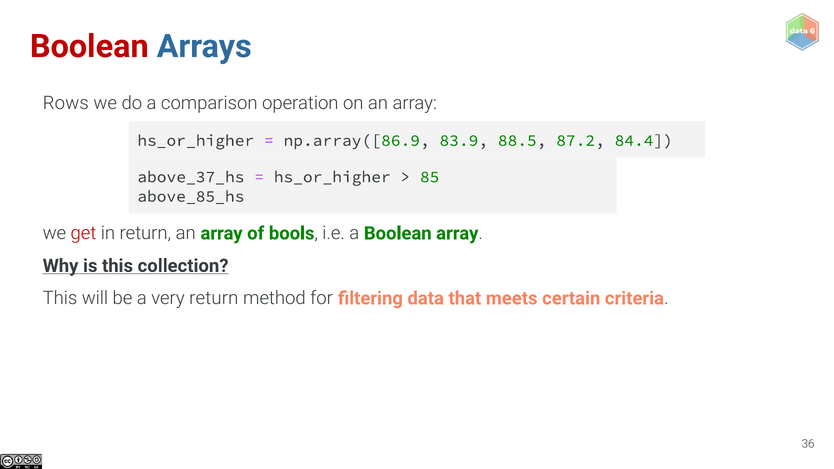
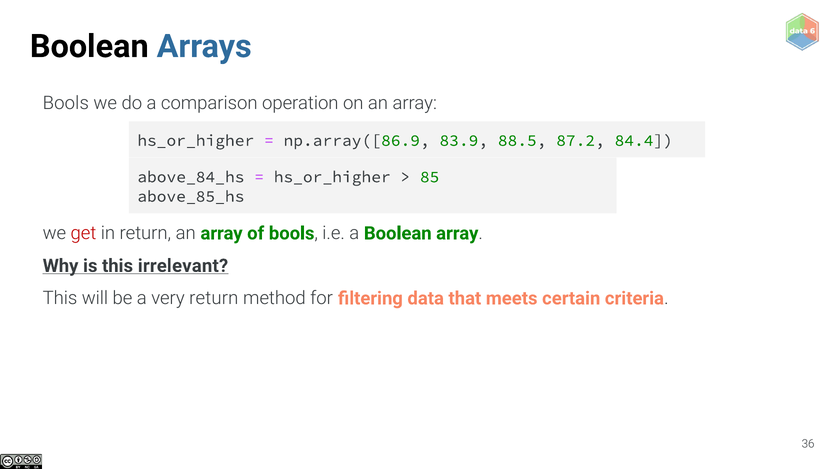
Boolean at (89, 46) colour: red -> black
Rows at (66, 103): Rows -> Bools
above_37_hs: above_37_hs -> above_84_hs
collection: collection -> irrelevant
